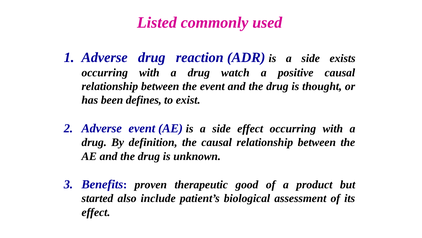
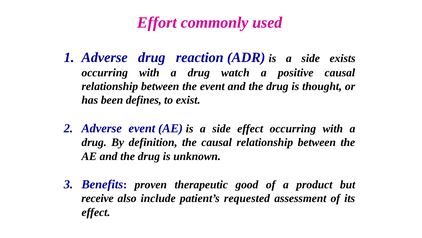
Listed: Listed -> Effort
started: started -> receive
biological: biological -> requested
